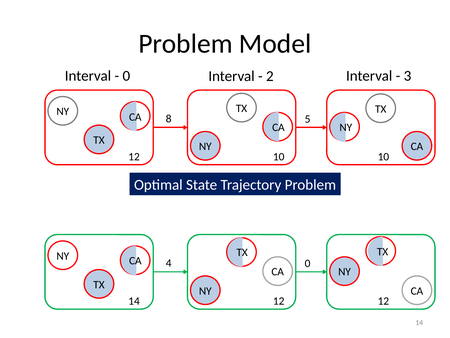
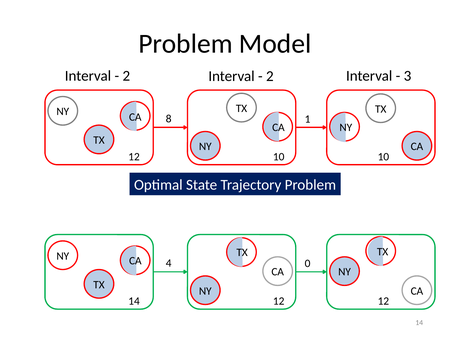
0 at (126, 76): 0 -> 2
5: 5 -> 1
